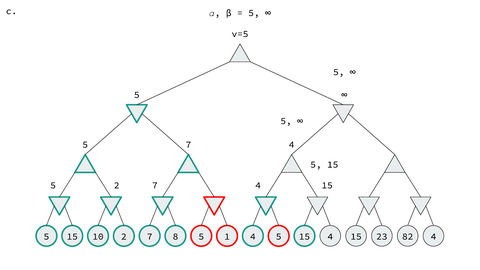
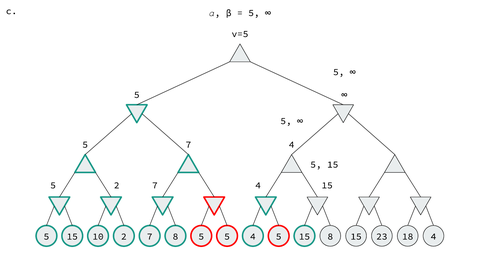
5 1: 1 -> 5
15 4: 4 -> 8
82: 82 -> 18
